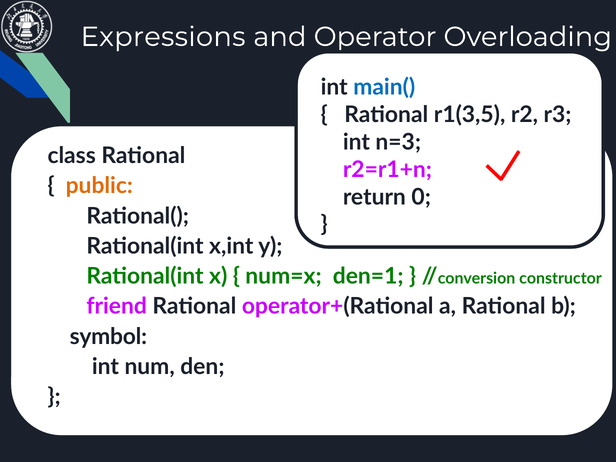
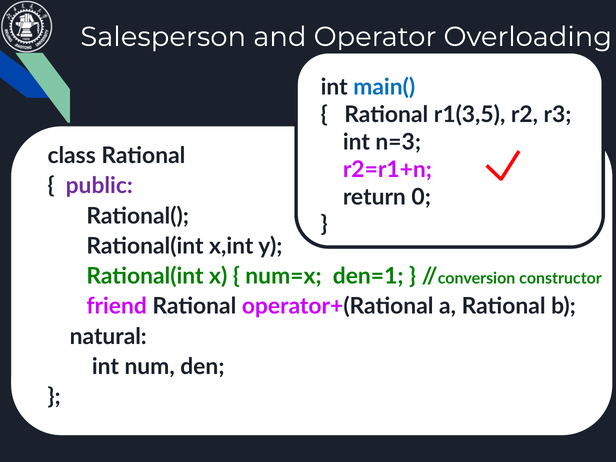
Expressions: Expressions -> Salesperson
public colour: orange -> purple
symbol: symbol -> natural
